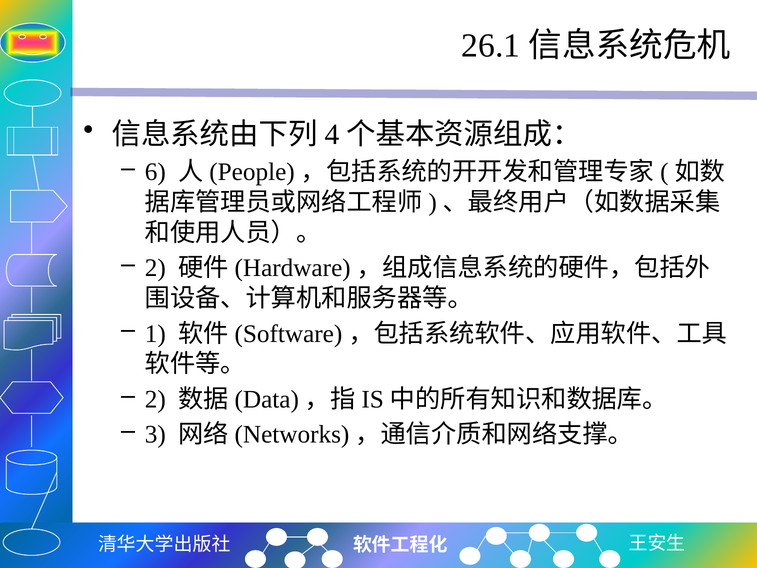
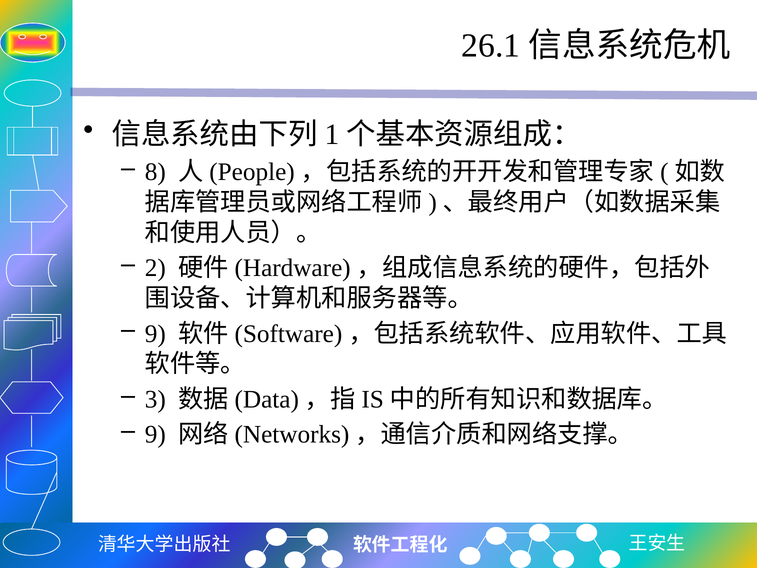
4: 4 -> 1
6: 6 -> 8
1 at (155, 334): 1 -> 9
2 at (155, 399): 2 -> 3
3 at (155, 434): 3 -> 9
